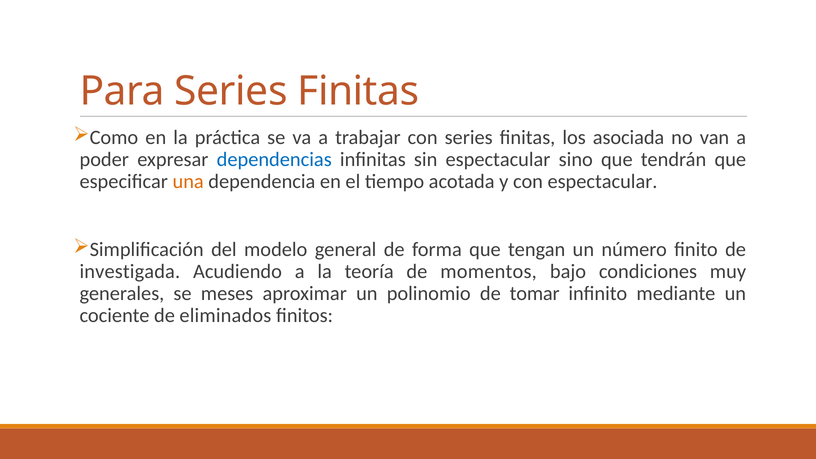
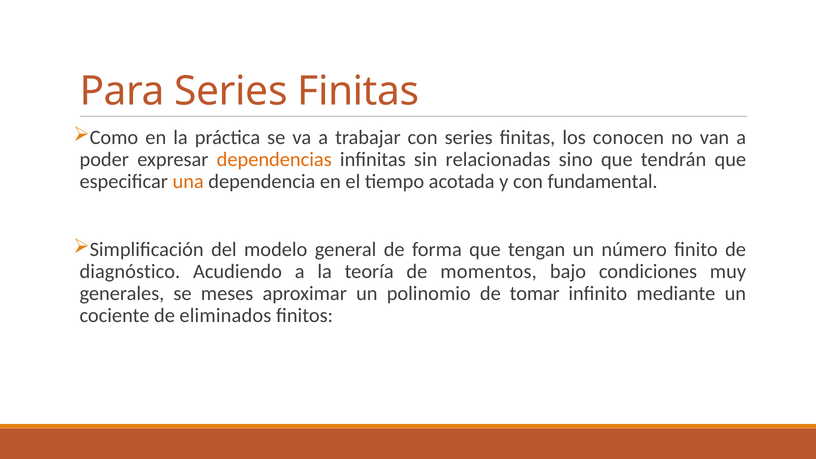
asociada: asociada -> conocen
dependencias colour: blue -> orange
sin espectacular: espectacular -> relacionadas
con espectacular: espectacular -> fundamental
investigada: investigada -> diagnóstico
